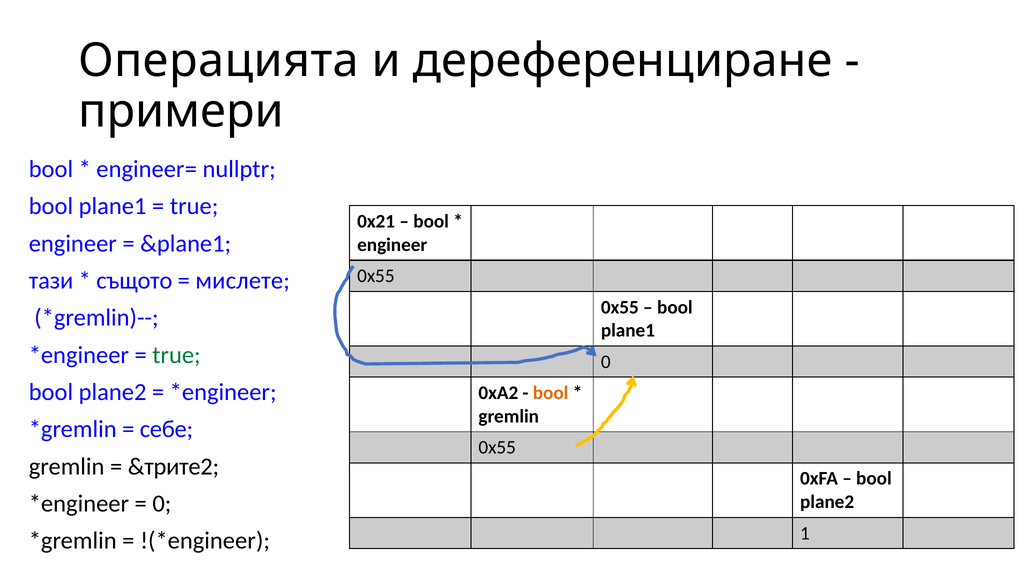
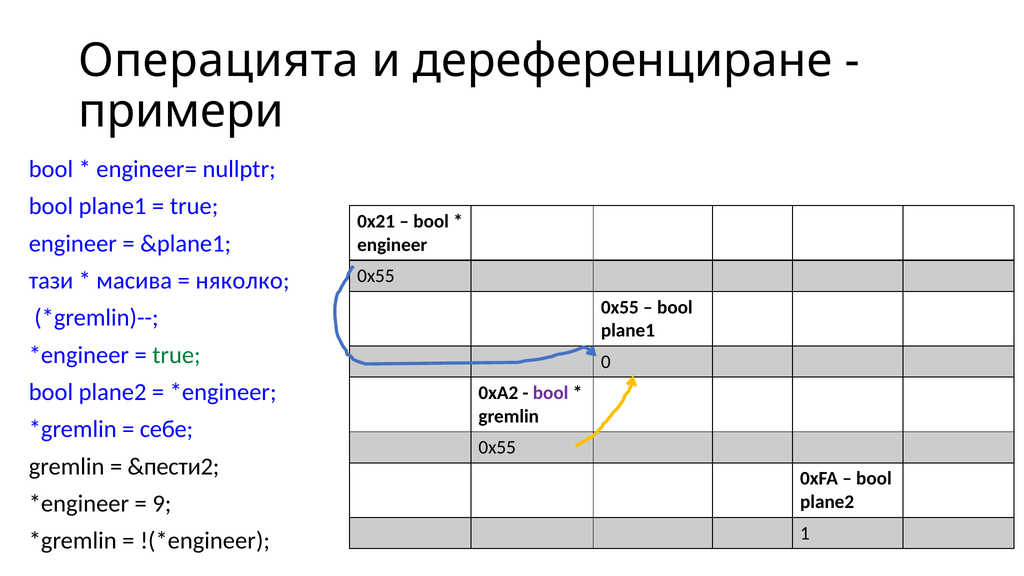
същото: същото -> масива
мислете: мислете -> няколко
bool at (551, 393) colour: orange -> purple
&трите2: &трите2 -> &пести2
0 at (162, 504): 0 -> 9
